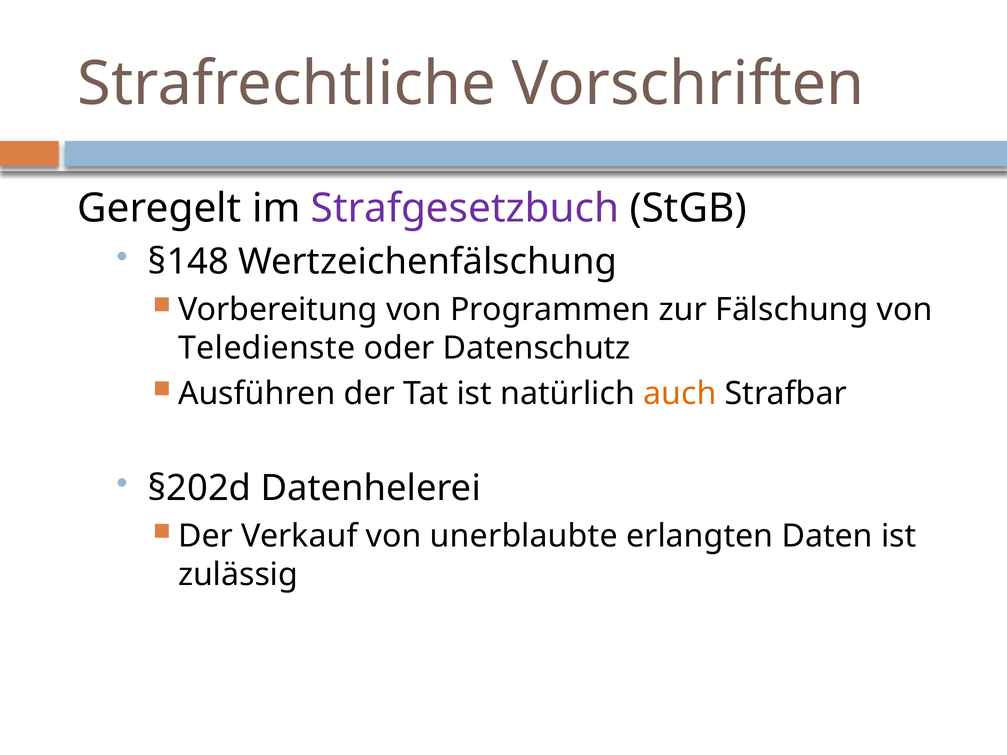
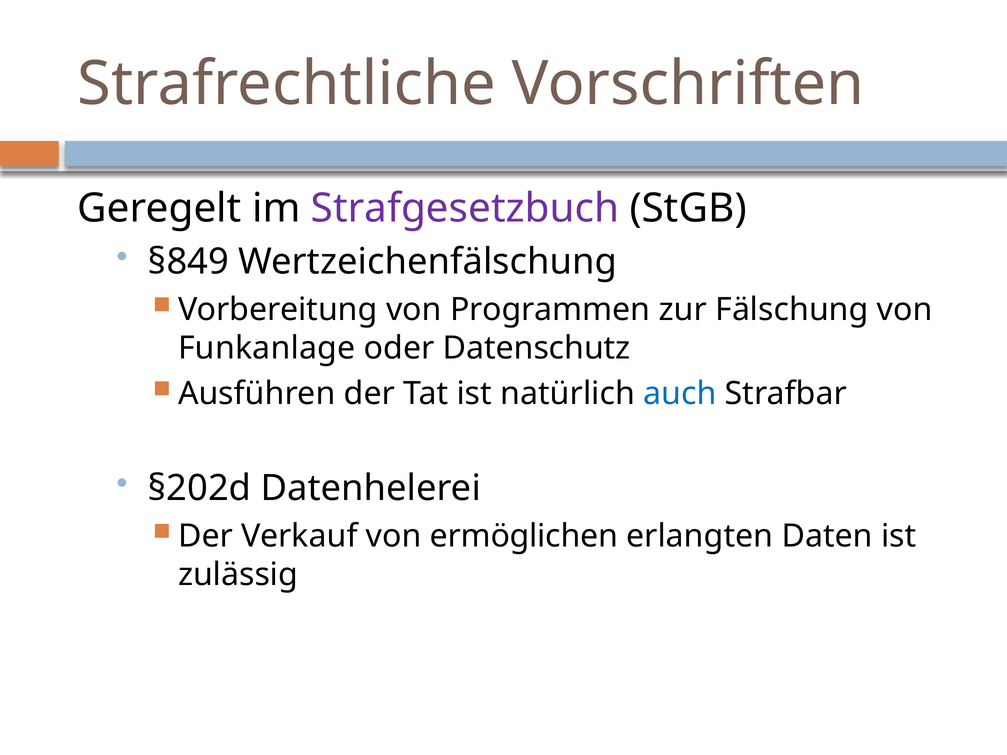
§148: §148 -> §849
Teledienste: Teledienste -> Funkanlage
auch colour: orange -> blue
unerblaubte: unerblaubte -> ermöglichen
